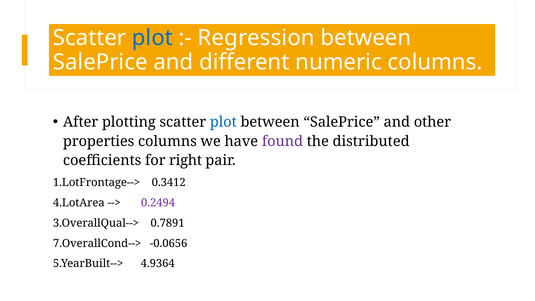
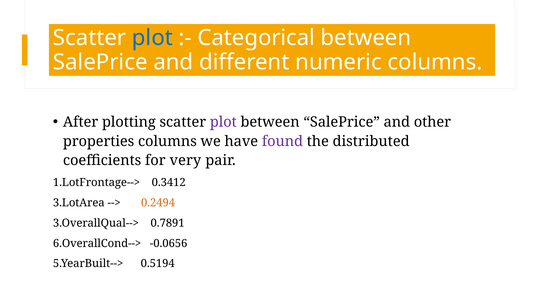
Regression: Regression -> Categorical
plot at (223, 122) colour: blue -> purple
right: right -> very
4.LotArea: 4.LotArea -> 3.LotArea
0.2494 colour: purple -> orange
7.OverallCond-->: 7.OverallCond--> -> 6.OverallCond-->
4.9364: 4.9364 -> 0.5194
